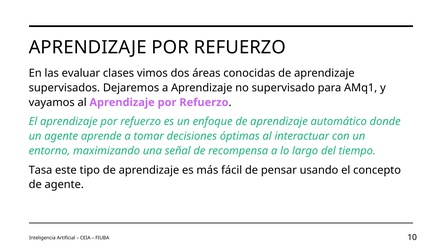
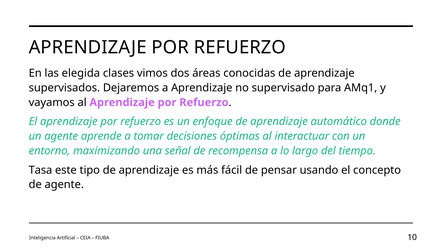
evaluar: evaluar -> elegida
